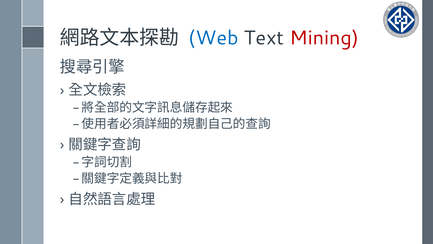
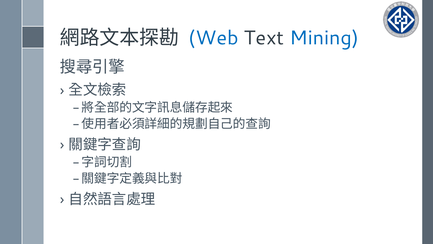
Mining colour: red -> blue
